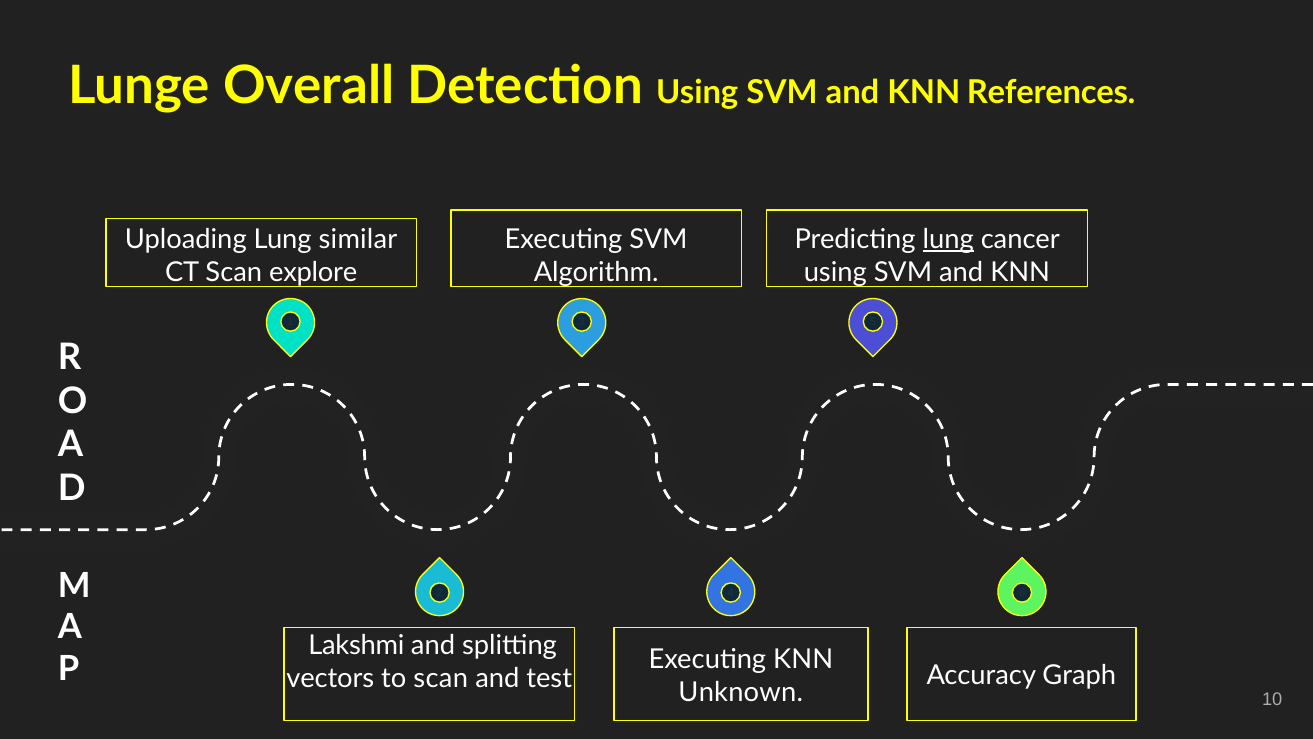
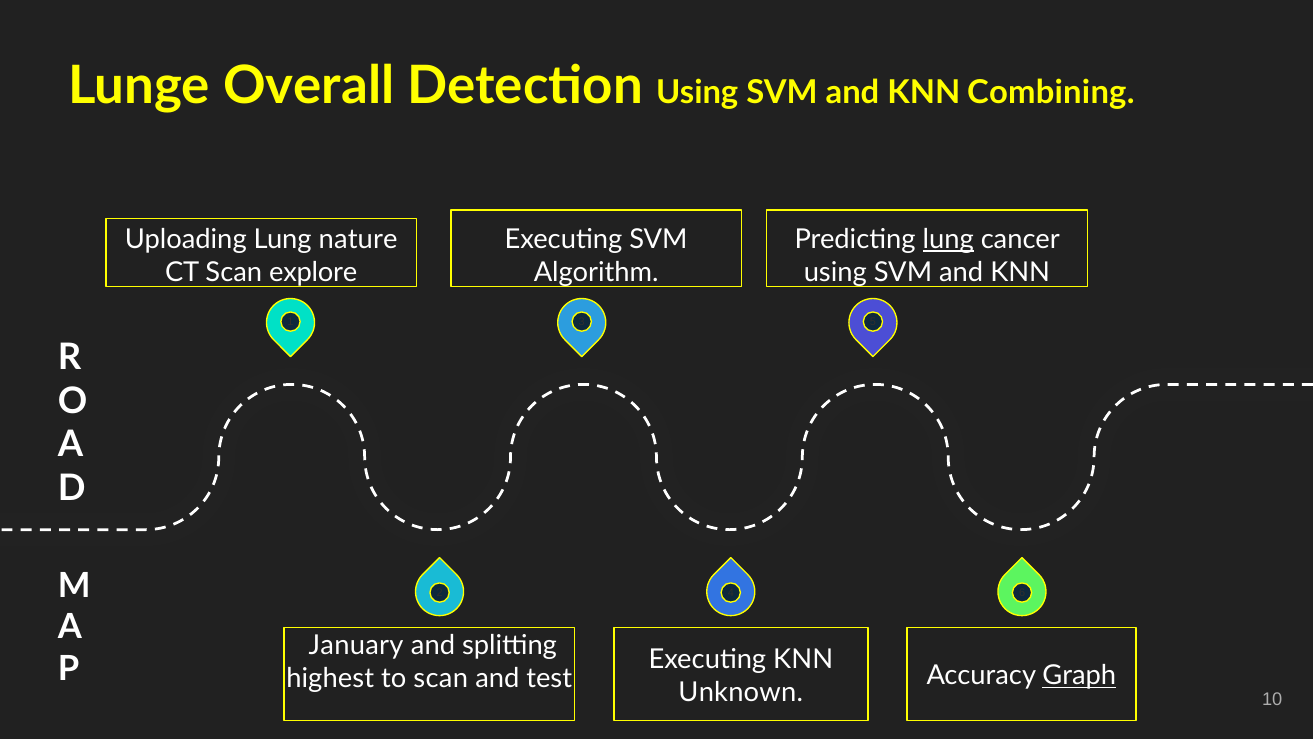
References: References -> Combining
similar: similar -> nature
Lakshmi: Lakshmi -> January
Graph underline: none -> present
vectors: vectors -> highest
